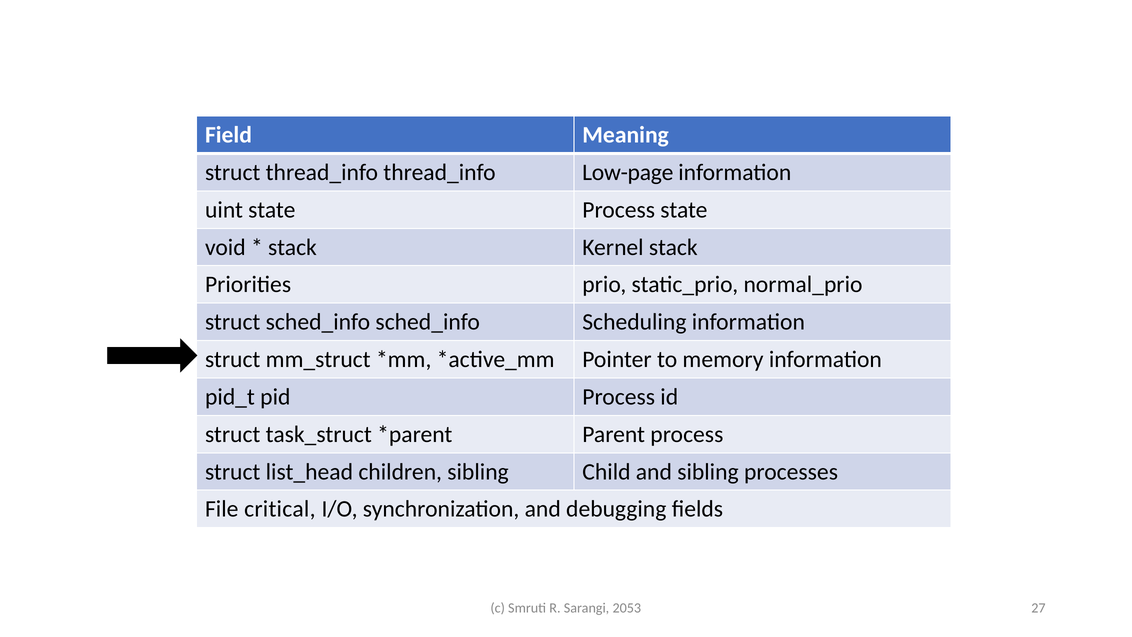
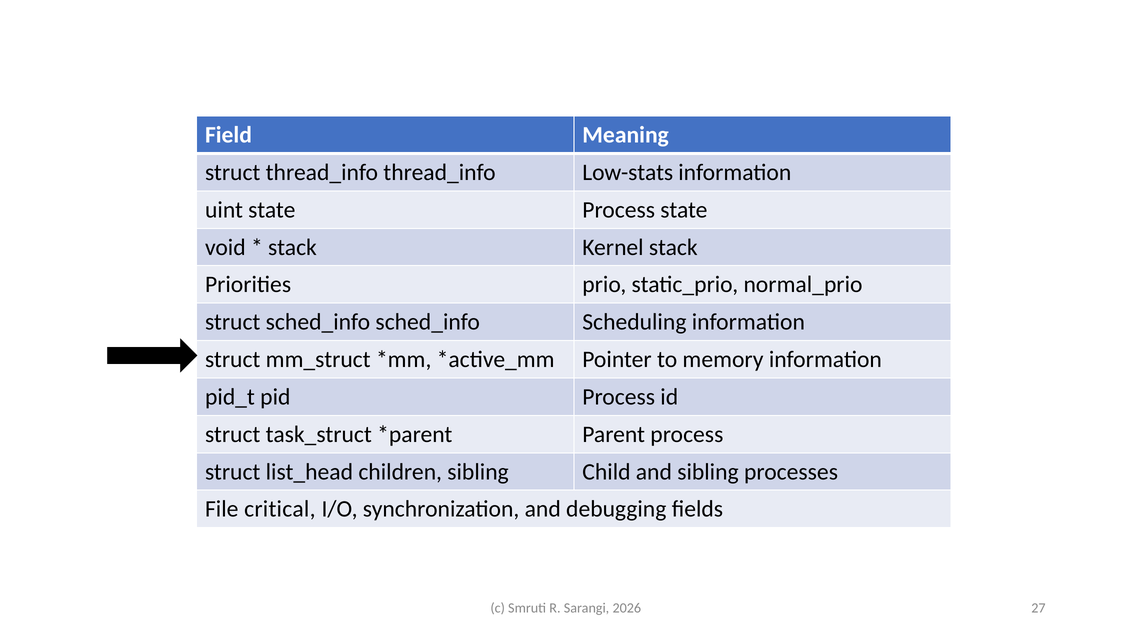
Low-page: Low-page -> Low-stats
2053: 2053 -> 2026
